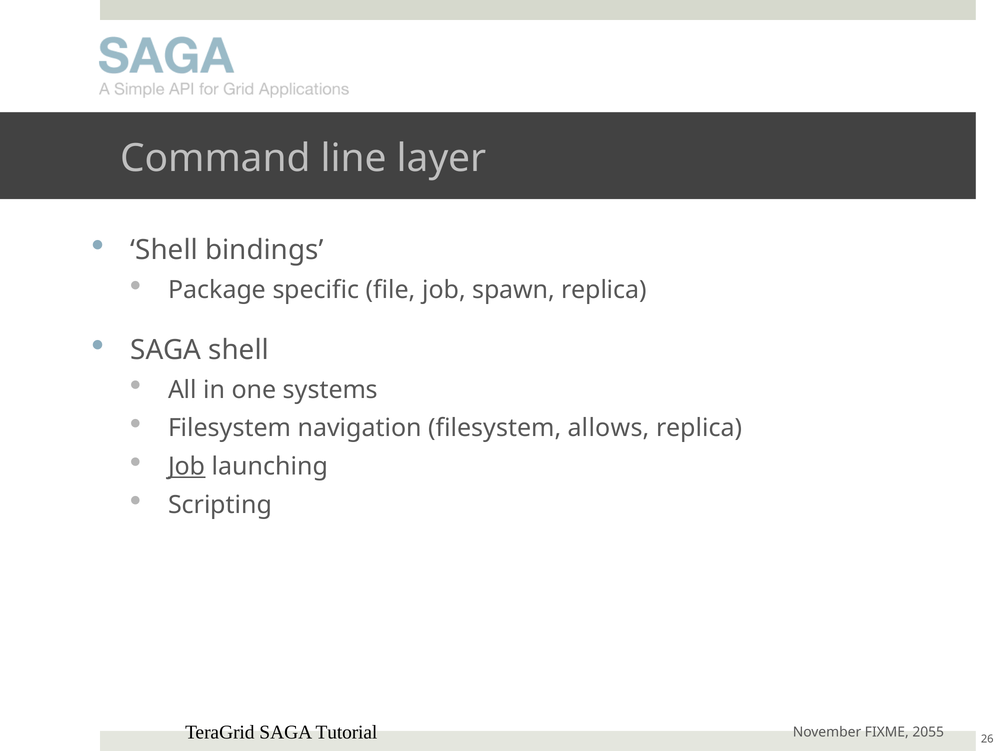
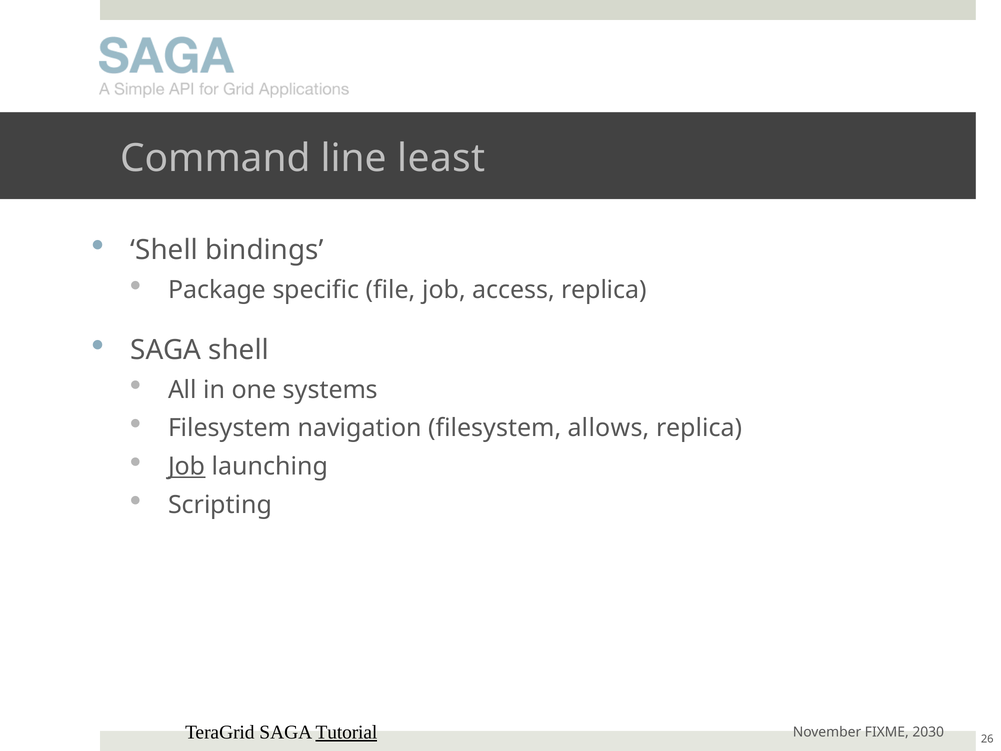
layer: layer -> least
spawn: spawn -> access
Tutorial underline: none -> present
2055: 2055 -> 2030
